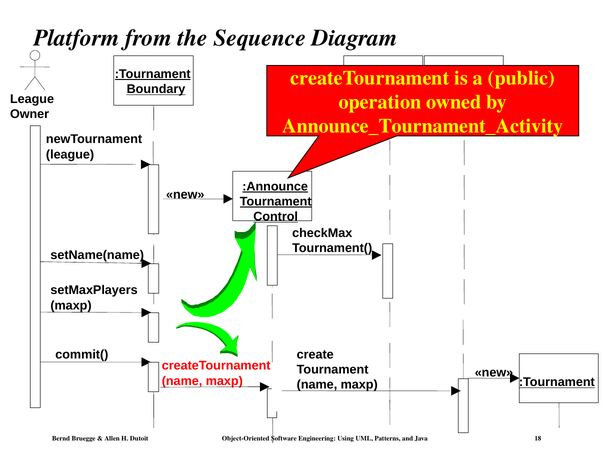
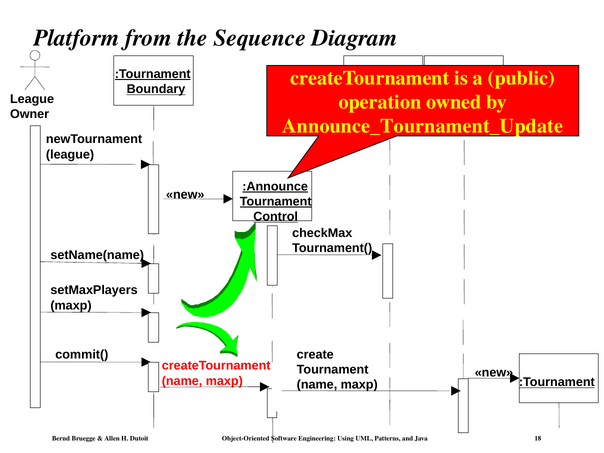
Announce_Tournament_Activity: Announce_Tournament_Activity -> Announce_Tournament_Update
